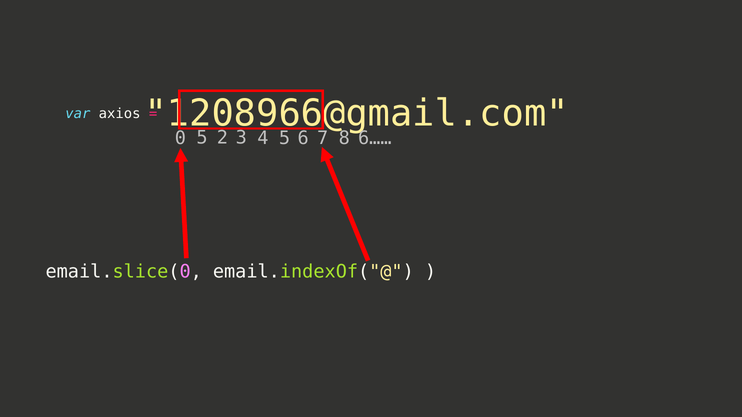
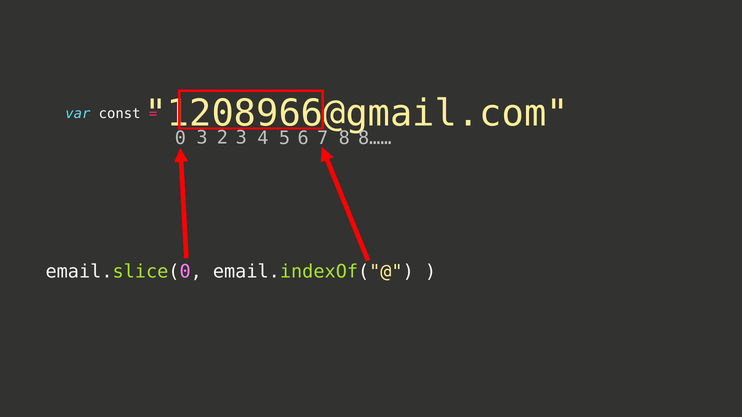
axios: axios -> const
0 5: 5 -> 3
6……: 6…… -> 8……
